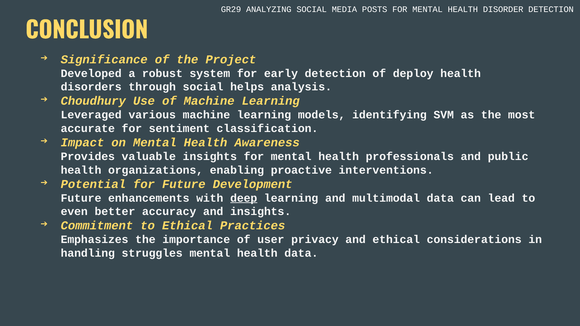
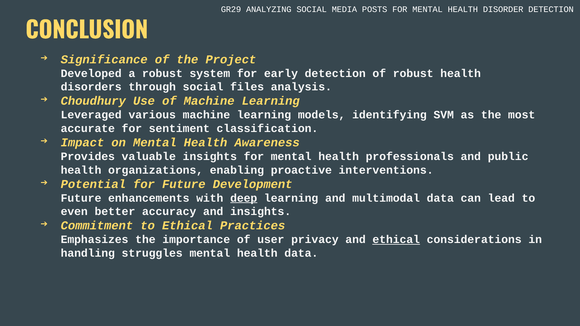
of deploy: deploy -> robust
helps: helps -> files
ethical at (396, 240) underline: none -> present
